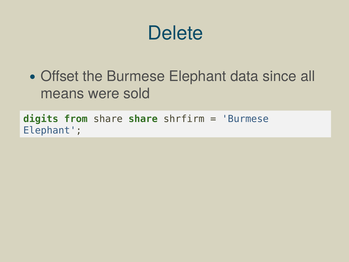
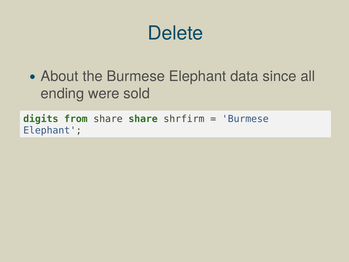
Offset: Offset -> About
means: means -> ending
